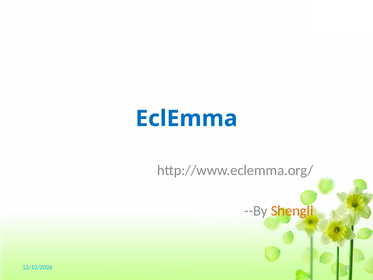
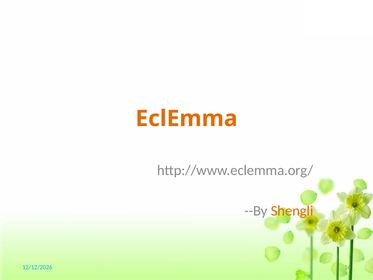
EclEmma colour: blue -> orange
